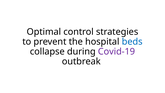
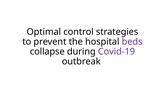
beds colour: blue -> purple
